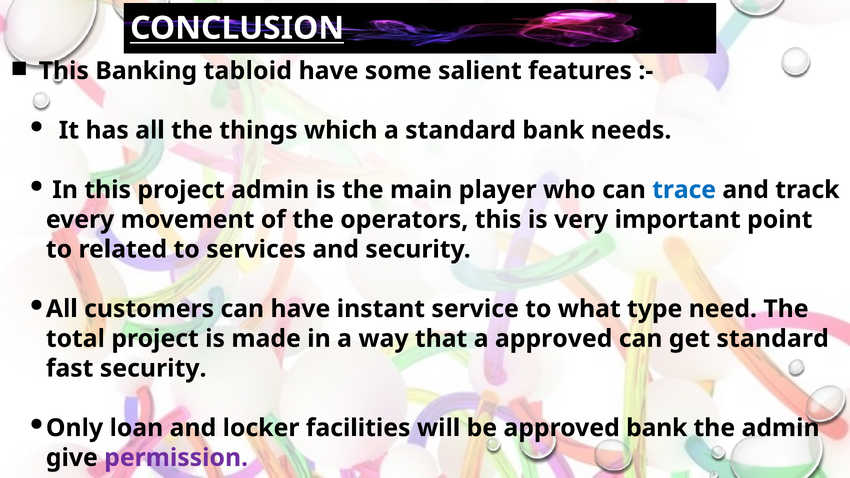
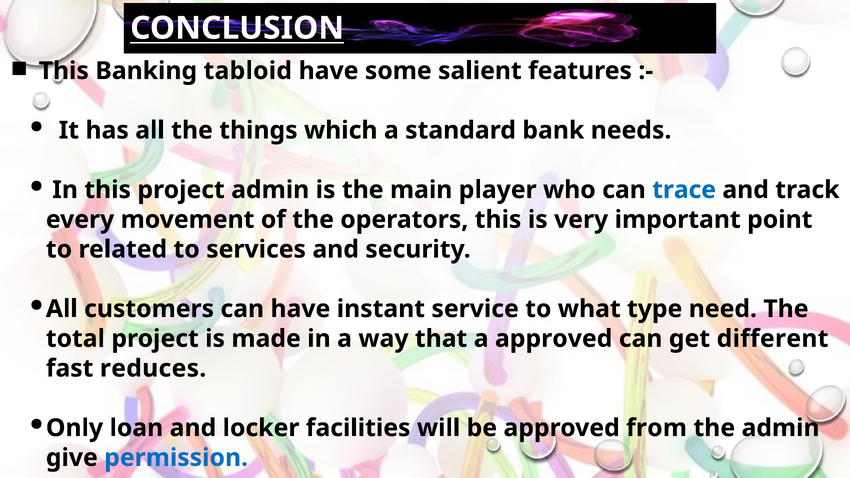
get standard: standard -> different
fast security: security -> reduces
approved bank: bank -> from
permission colour: purple -> blue
